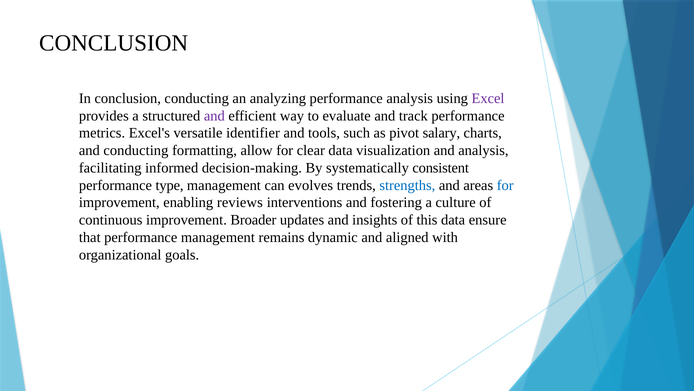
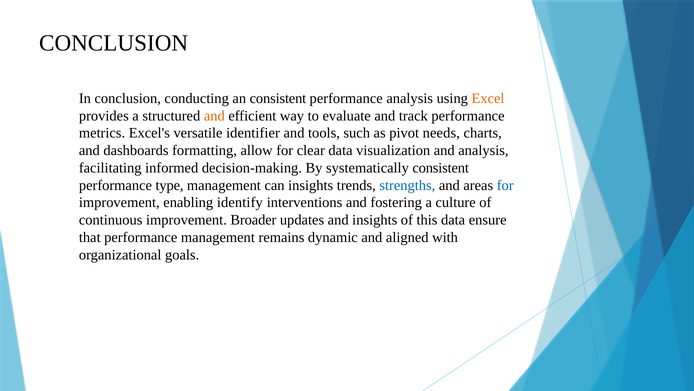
an analyzing: analyzing -> consistent
Excel colour: purple -> orange
and at (214, 116) colour: purple -> orange
salary: salary -> needs
and conducting: conducting -> dashboards
can evolves: evolves -> insights
reviews: reviews -> identify
